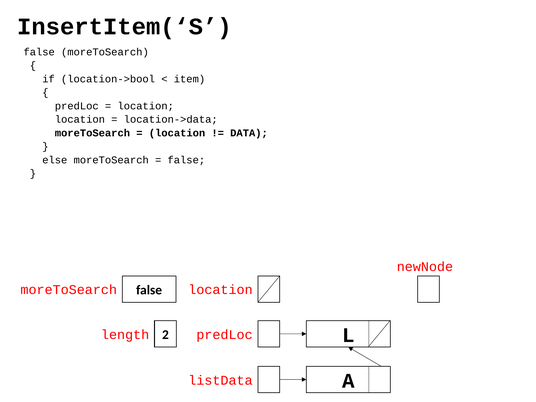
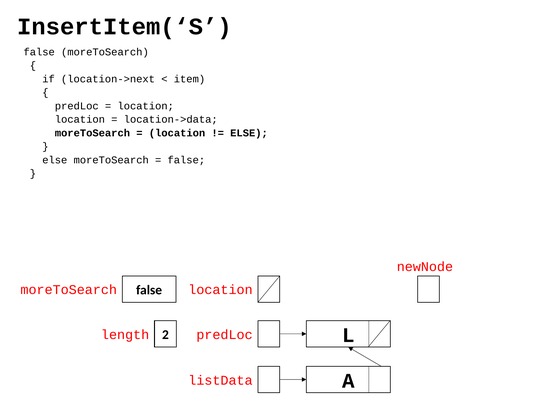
location->bool: location->bool -> location->next
DATA at (249, 133): DATA -> ELSE
